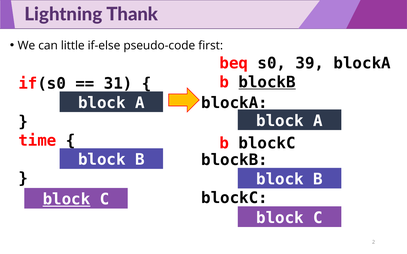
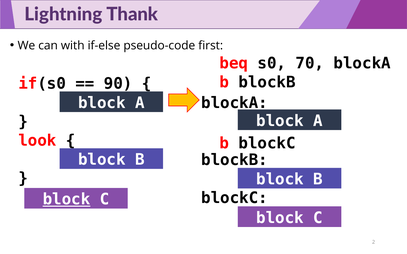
little: little -> with
39: 39 -> 70
blockB at (267, 82) underline: present -> none
31: 31 -> 90
time: time -> look
